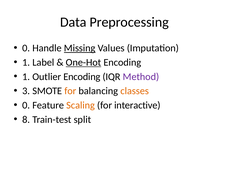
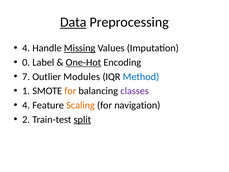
Data underline: none -> present
0 at (26, 48): 0 -> 4
1 at (26, 62): 1 -> 0
1 at (26, 77): 1 -> 7
Outlier Encoding: Encoding -> Modules
Method colour: purple -> blue
3: 3 -> 1
classes colour: orange -> purple
0 at (26, 105): 0 -> 4
interactive: interactive -> navigation
8: 8 -> 2
split underline: none -> present
